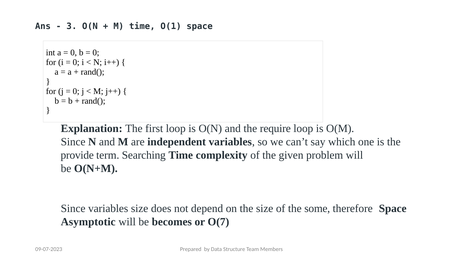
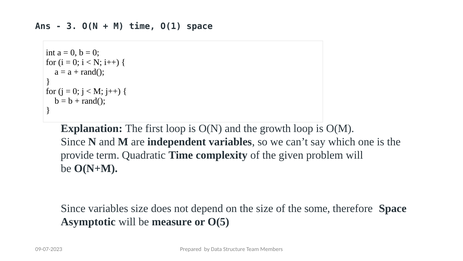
require: require -> growth
Searching: Searching -> Quadratic
becomes: becomes -> measure
O(7: O(7 -> O(5
